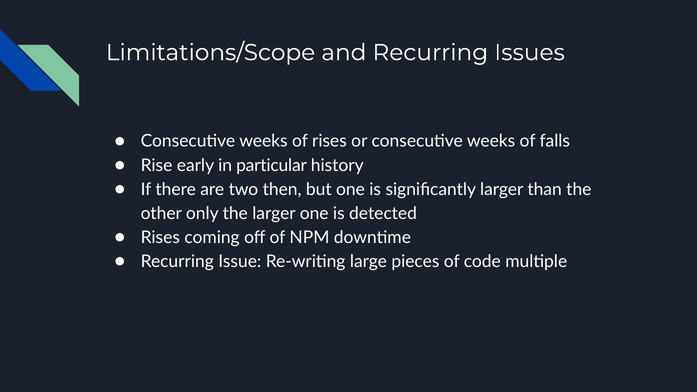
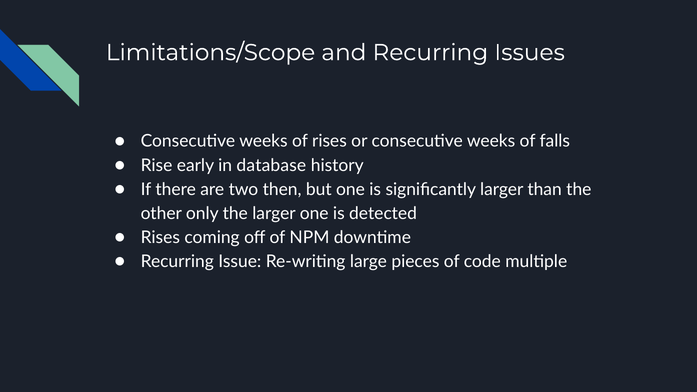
particular: particular -> database
